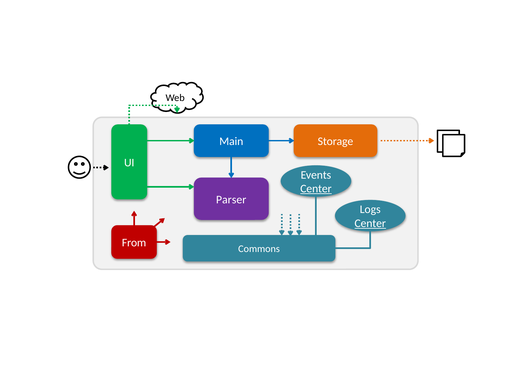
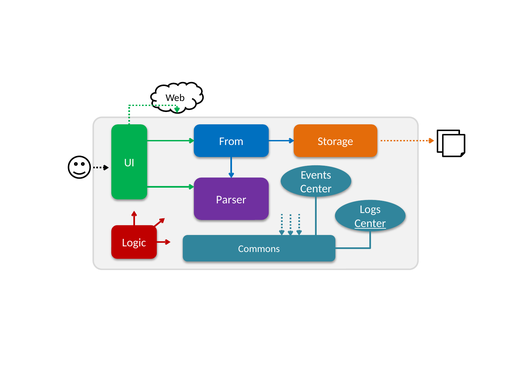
Main: Main -> From
Center at (316, 189) underline: present -> none
From: From -> Logic
